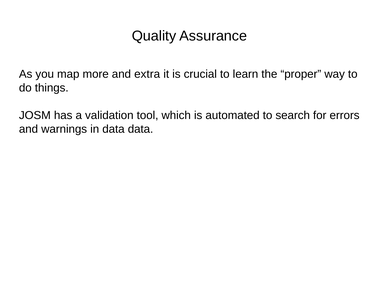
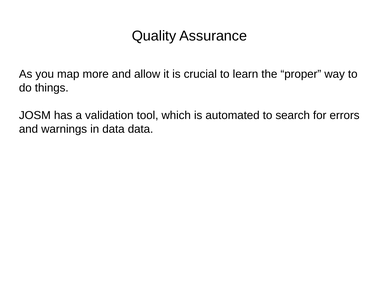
extra: extra -> allow
